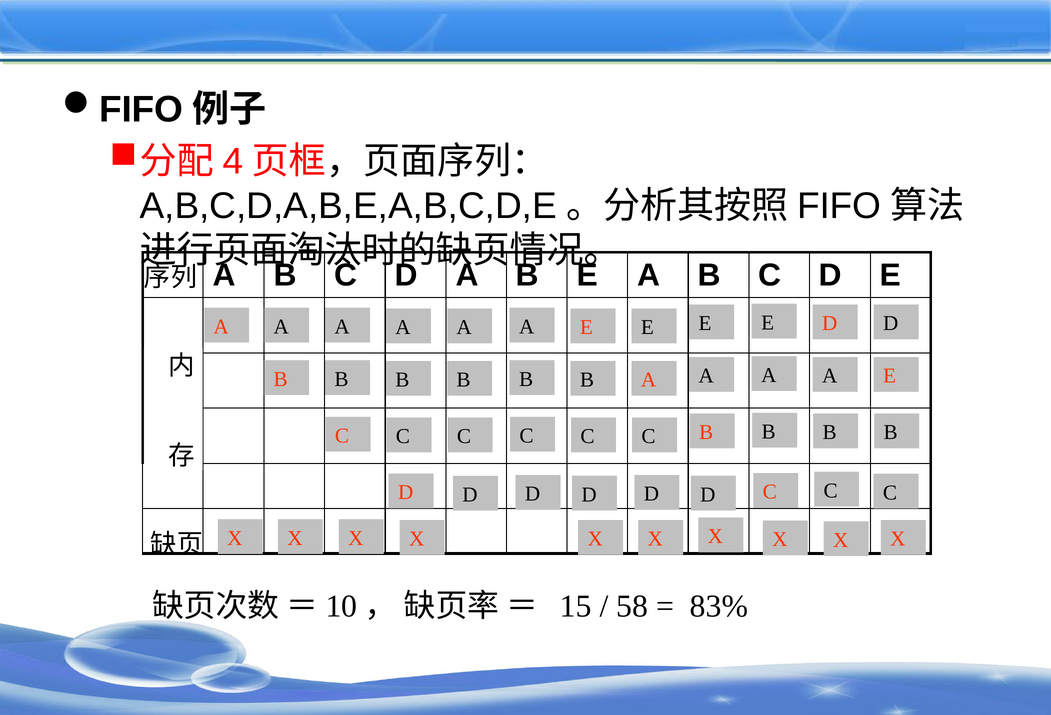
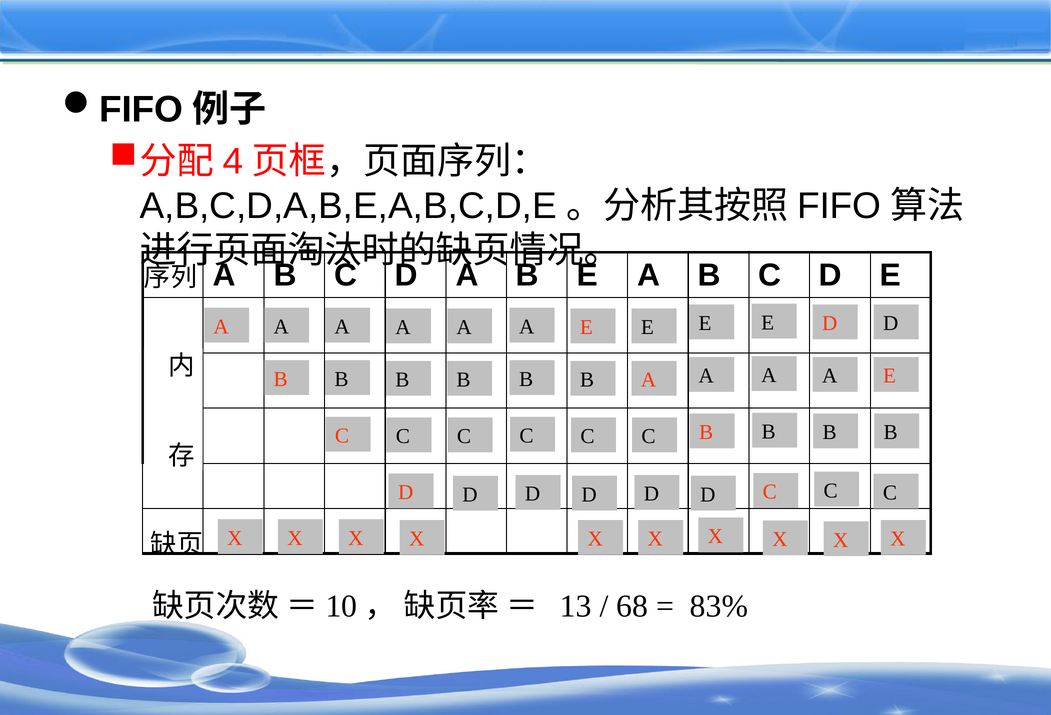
15: 15 -> 13
58: 58 -> 68
